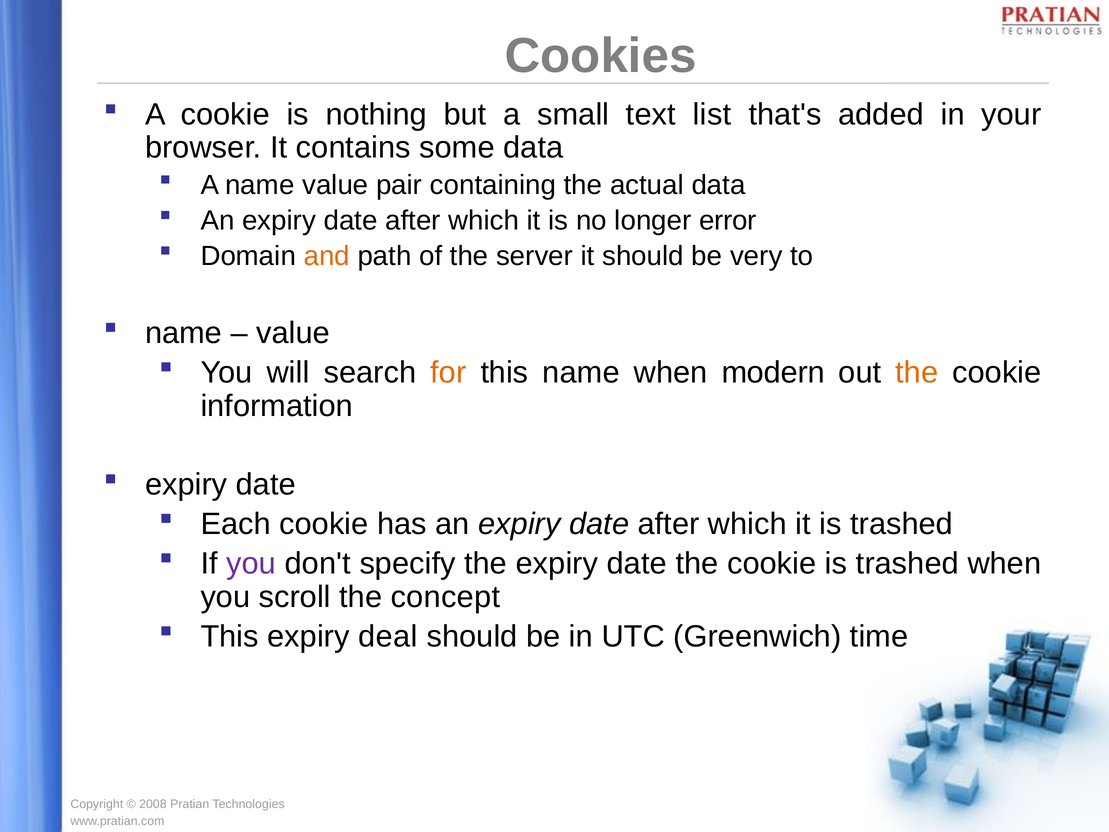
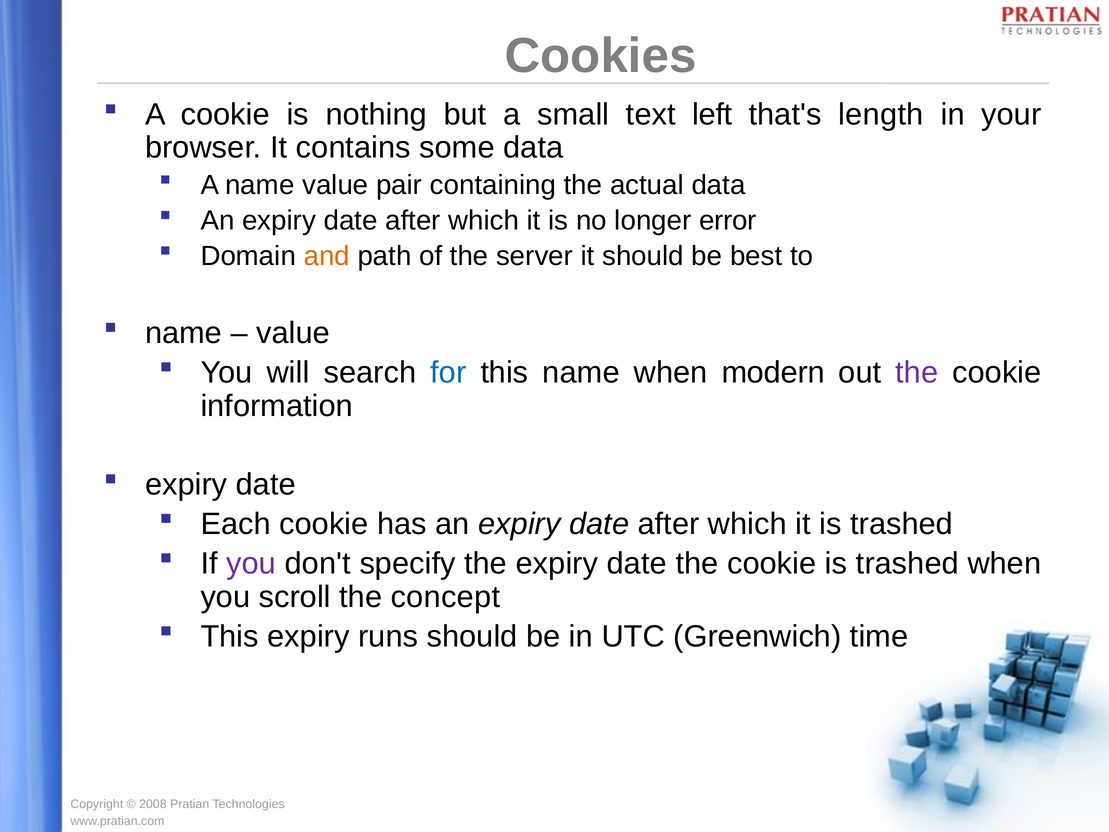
list: list -> left
added: added -> length
very: very -> best
for colour: orange -> blue
the at (917, 372) colour: orange -> purple
deal: deal -> runs
